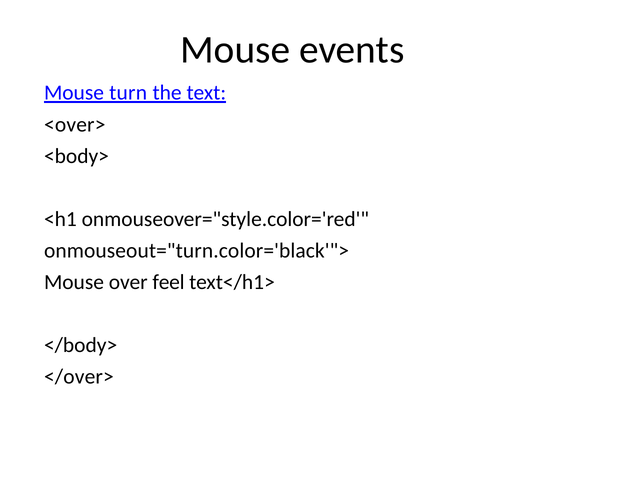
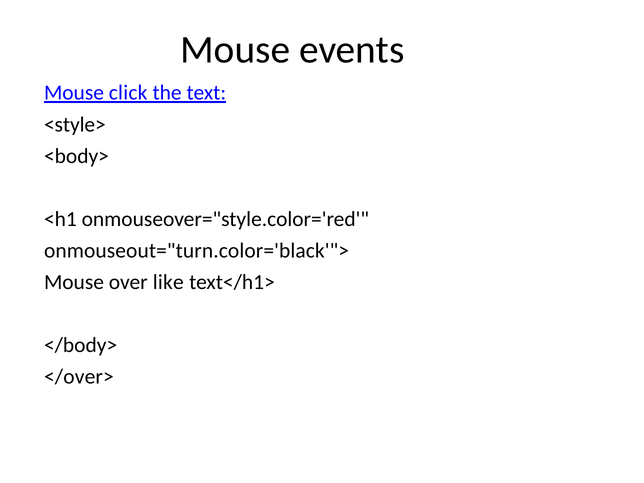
turn: turn -> click
<over>: <over> -> <style>
feel: feel -> like
